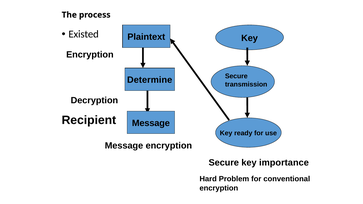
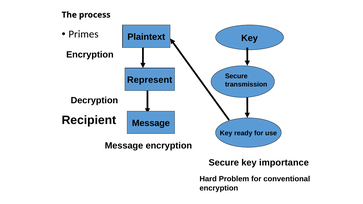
Existed: Existed -> Primes
Determine: Determine -> Represent
